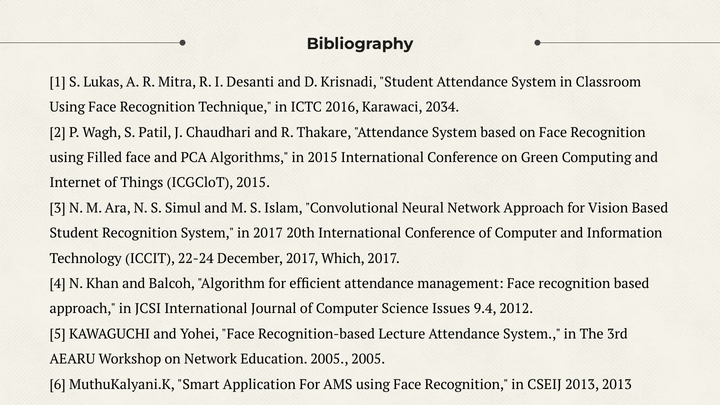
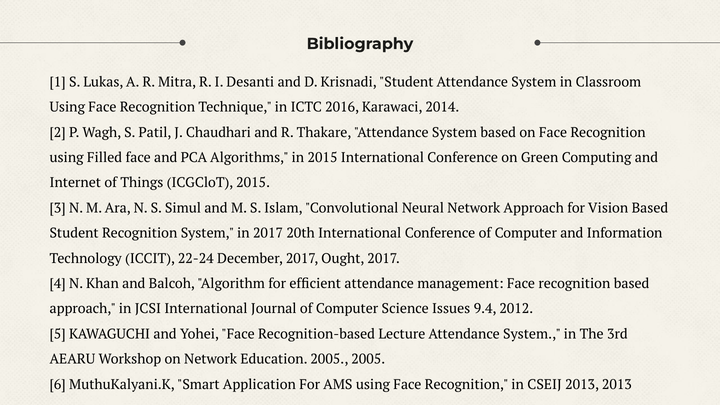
2034: 2034 -> 2014
Which: Which -> Ought
